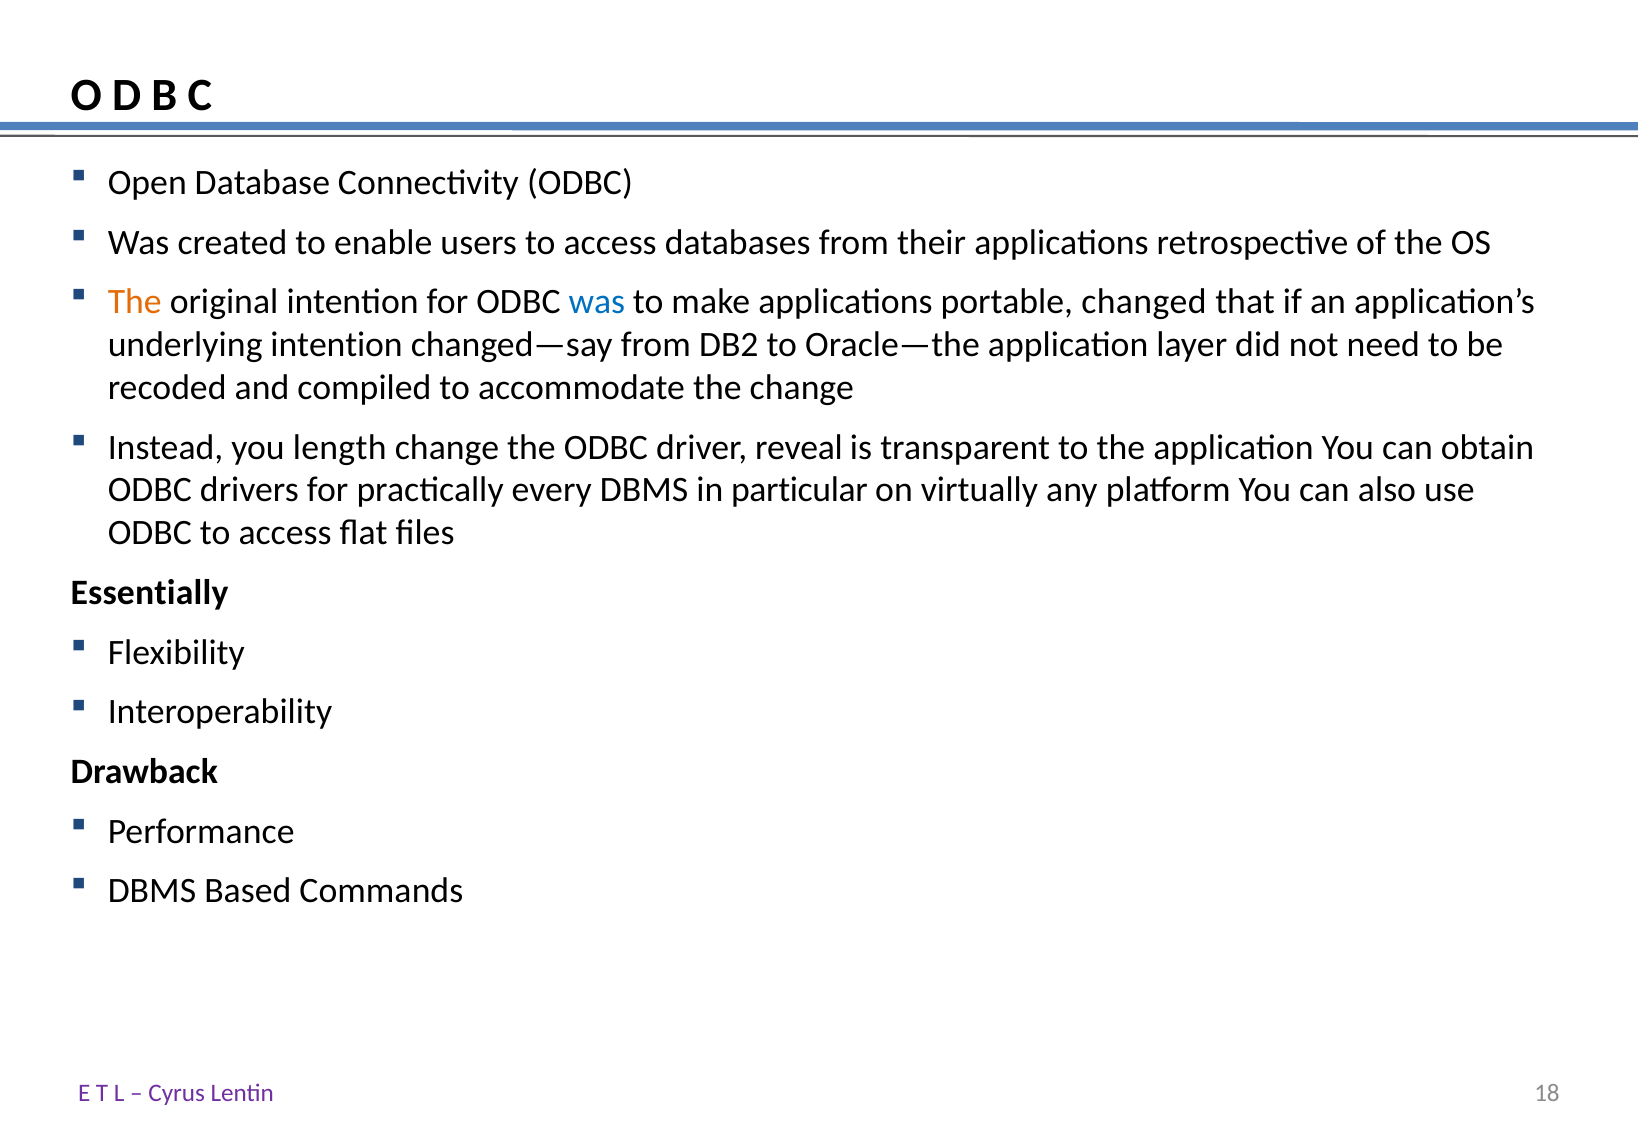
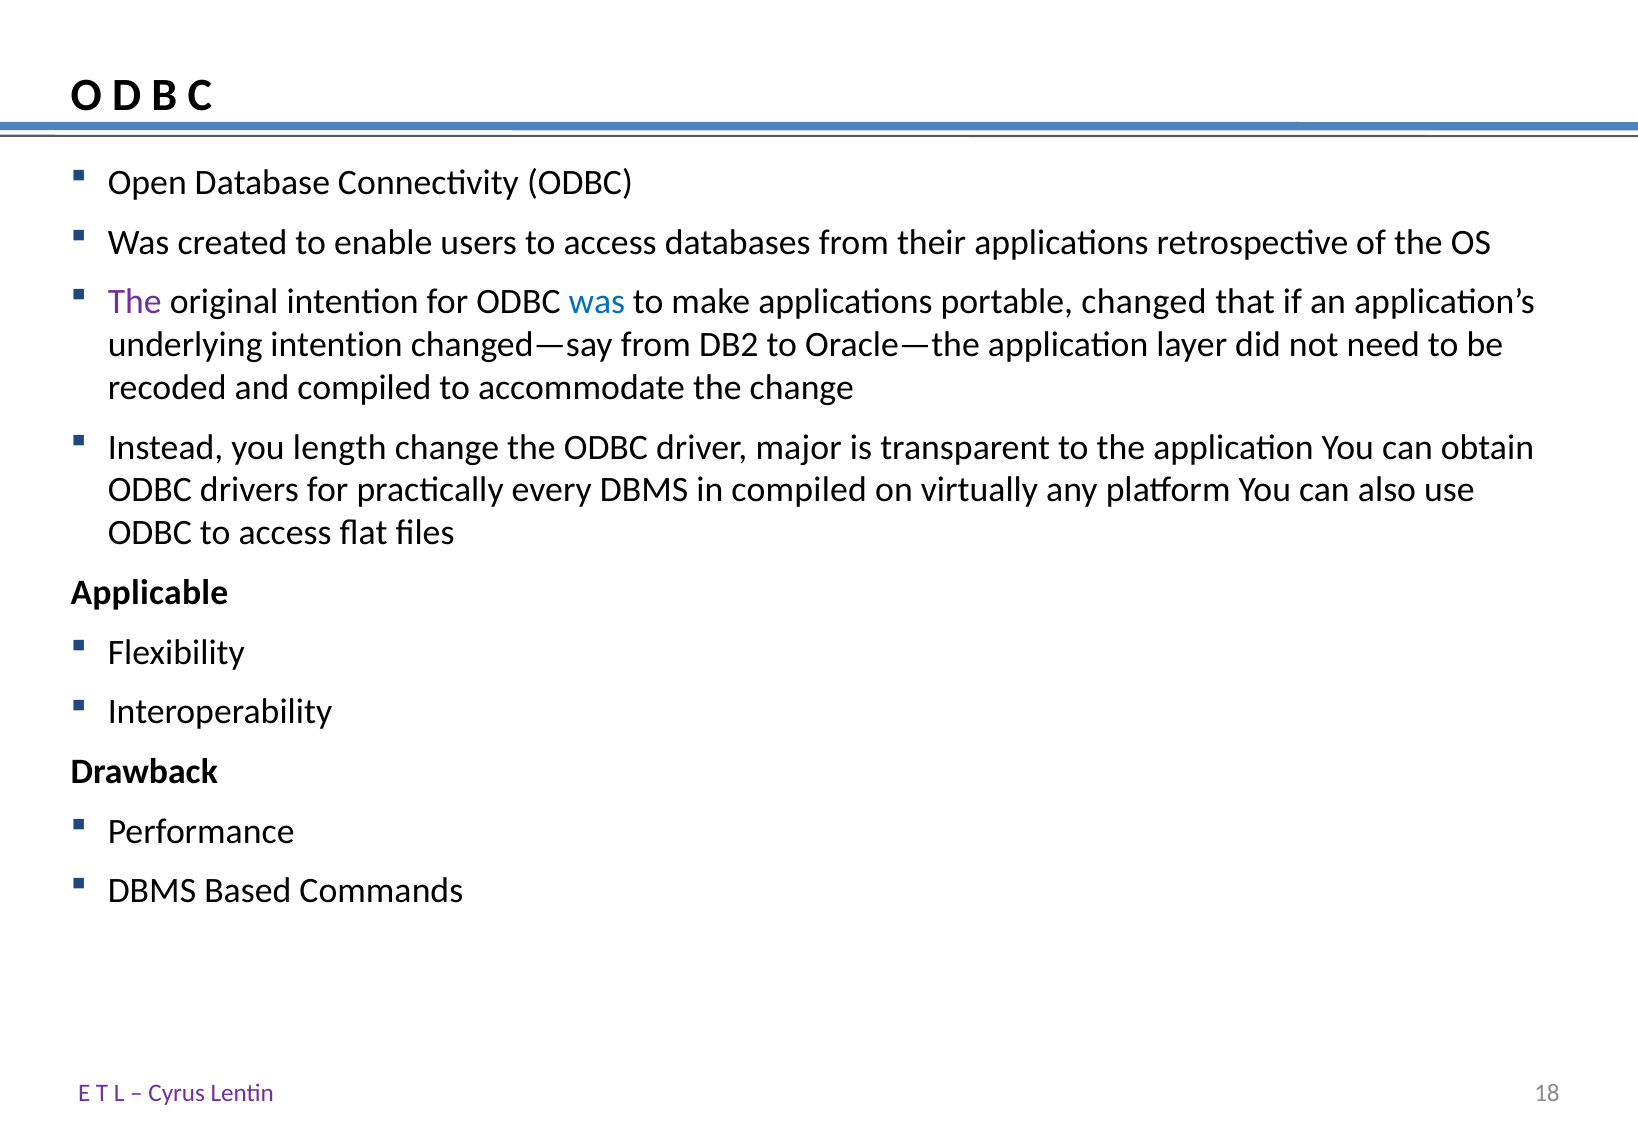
The at (135, 302) colour: orange -> purple
reveal: reveal -> major
in particular: particular -> compiled
Essentially: Essentially -> Applicable
